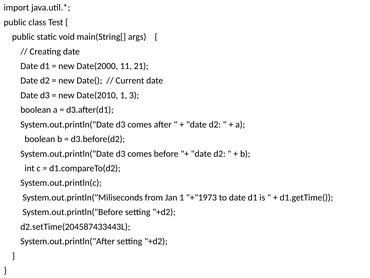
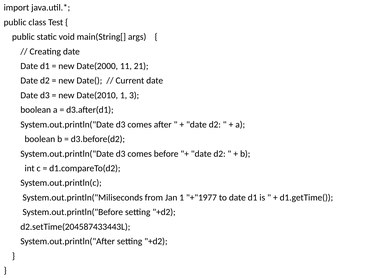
+"1973: +"1973 -> +"1977
